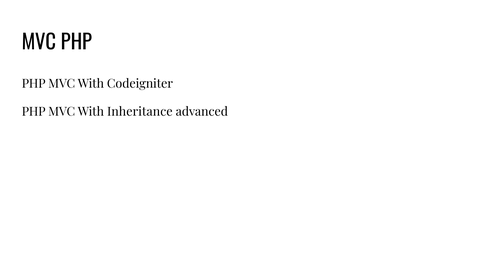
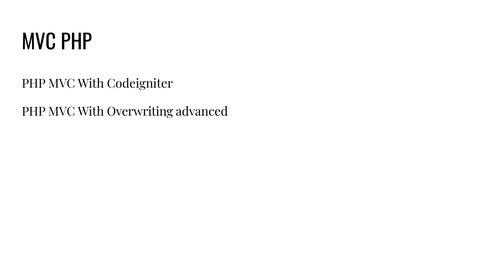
Inheritance: Inheritance -> Overwriting
